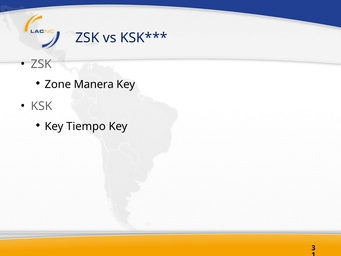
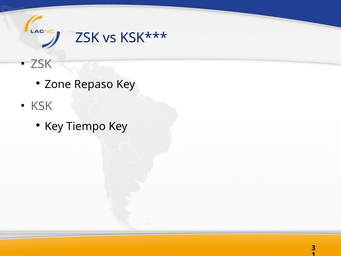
Manera: Manera -> Repaso
